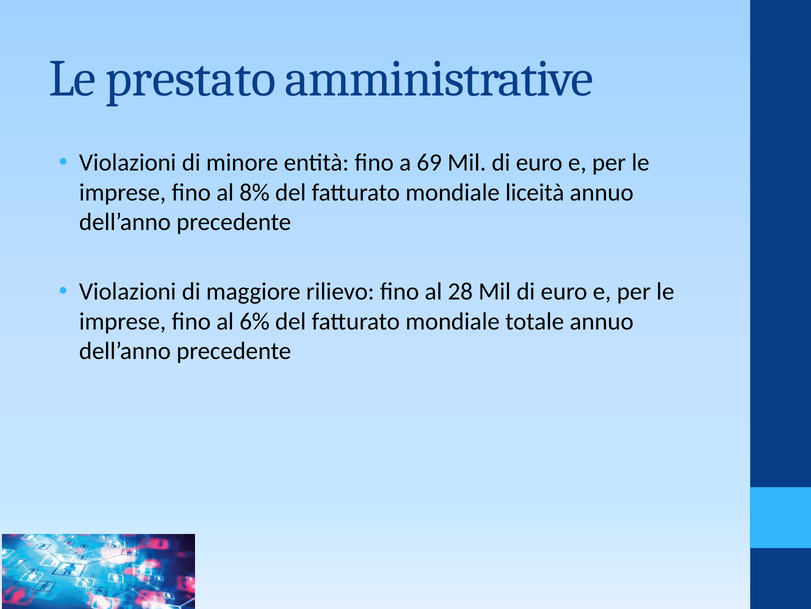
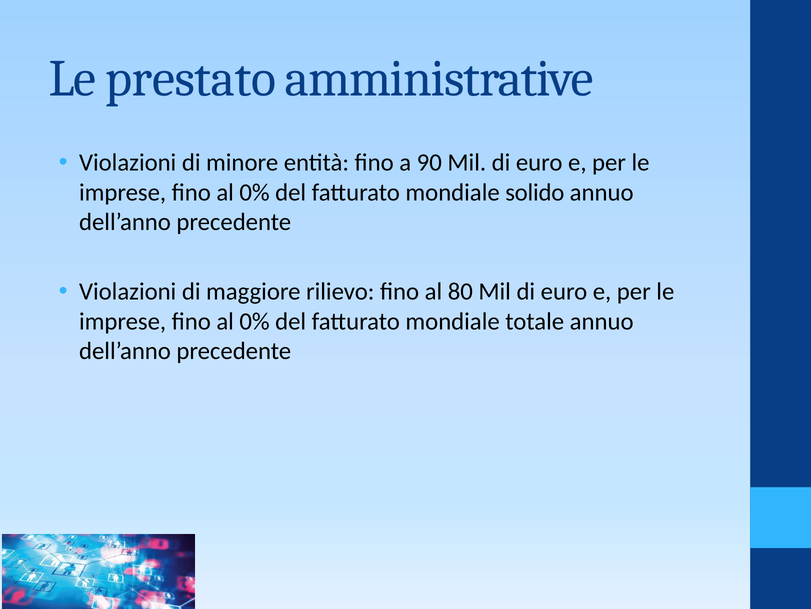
69: 69 -> 90
8% at (255, 192): 8% -> 0%
liceità: liceità -> solido
28: 28 -> 80
6% at (255, 321): 6% -> 0%
